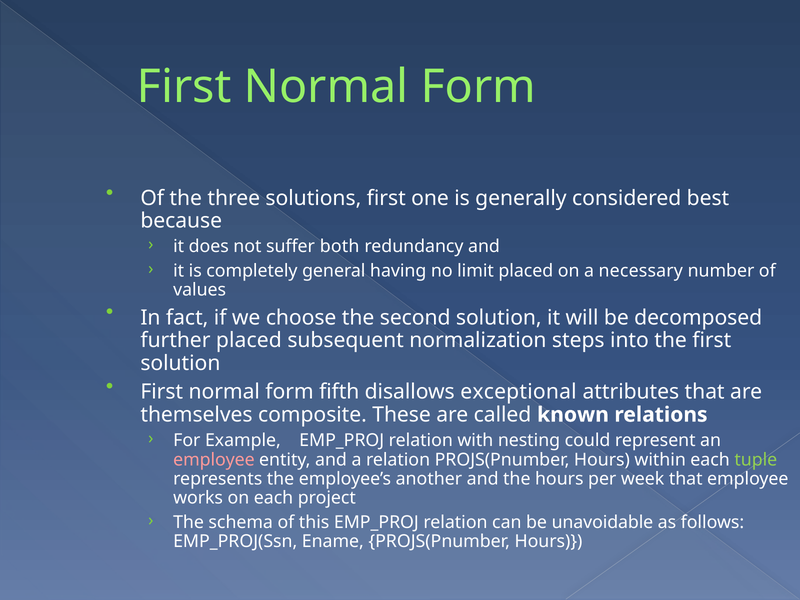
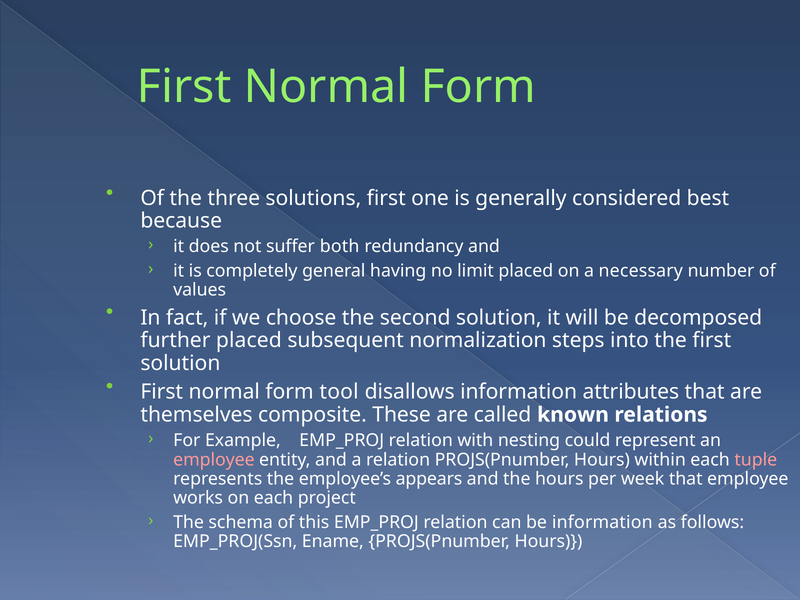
fifth: fifth -> tool
disallows exceptional: exceptional -> information
tuple colour: light green -> pink
another: another -> appears
be unavoidable: unavoidable -> information
